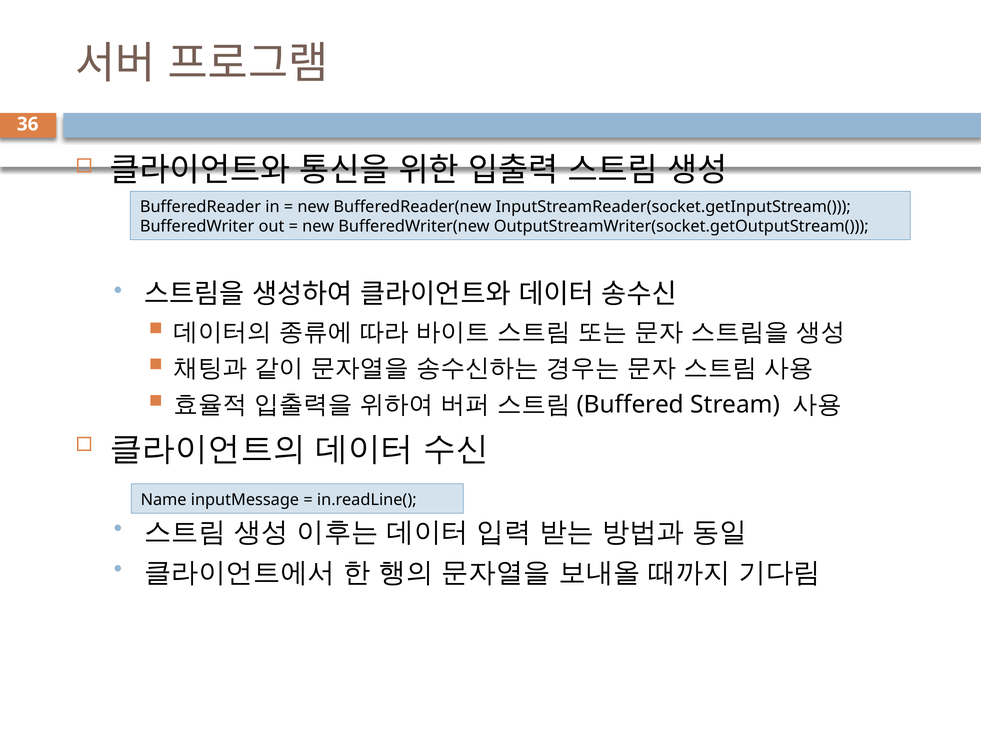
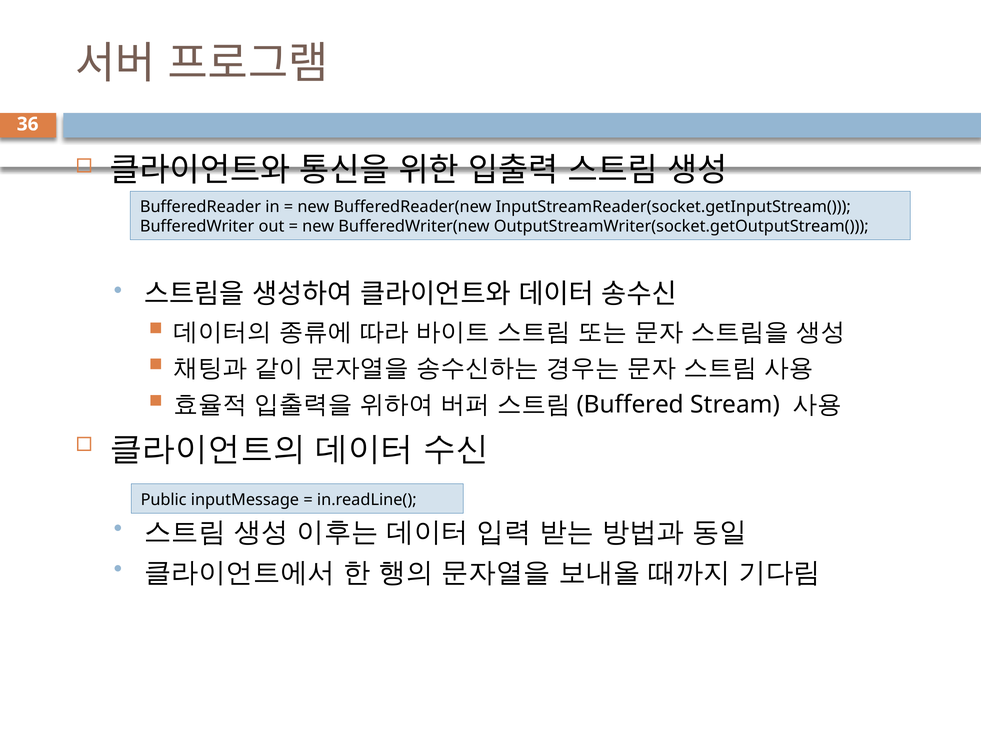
Name: Name -> Public
